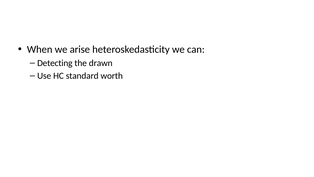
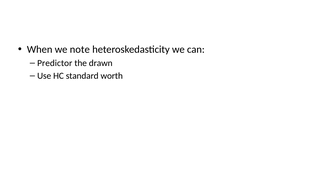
arise: arise -> note
Detecting: Detecting -> Predictor
